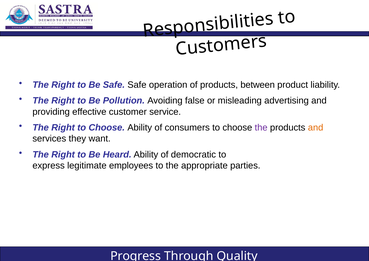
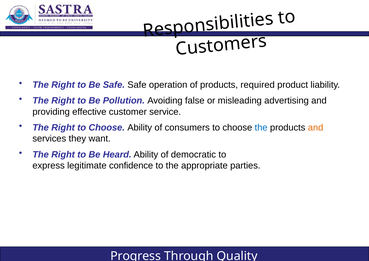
between: between -> required
the at (261, 128) colour: purple -> blue
employees: employees -> confidence
